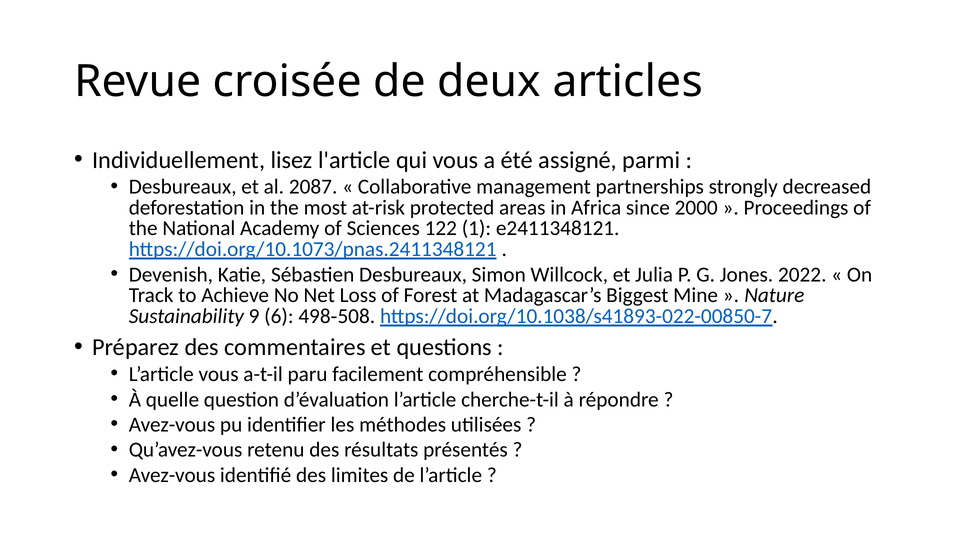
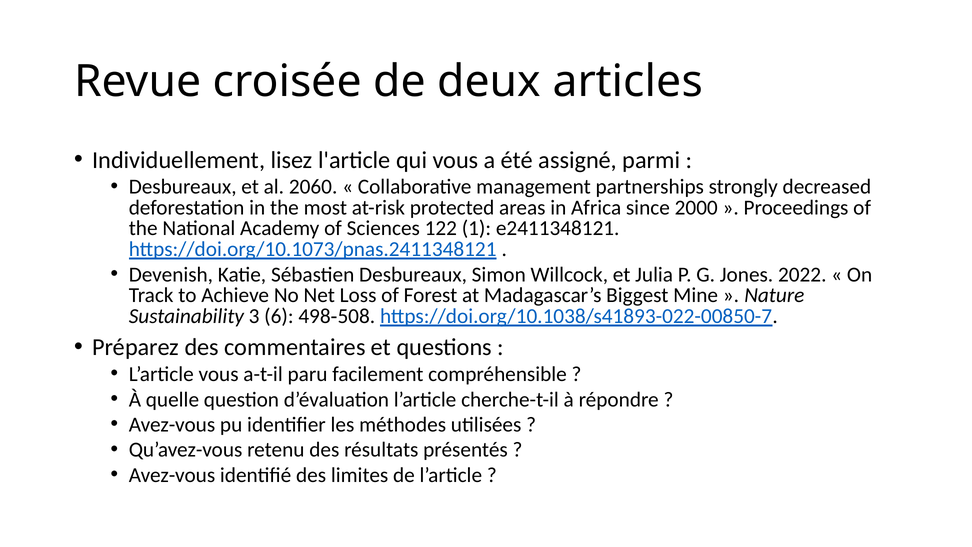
2087: 2087 -> 2060
9: 9 -> 3
